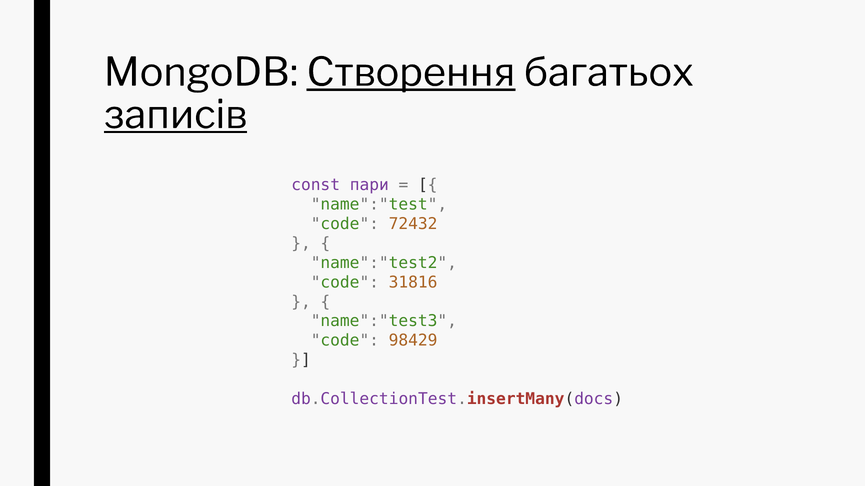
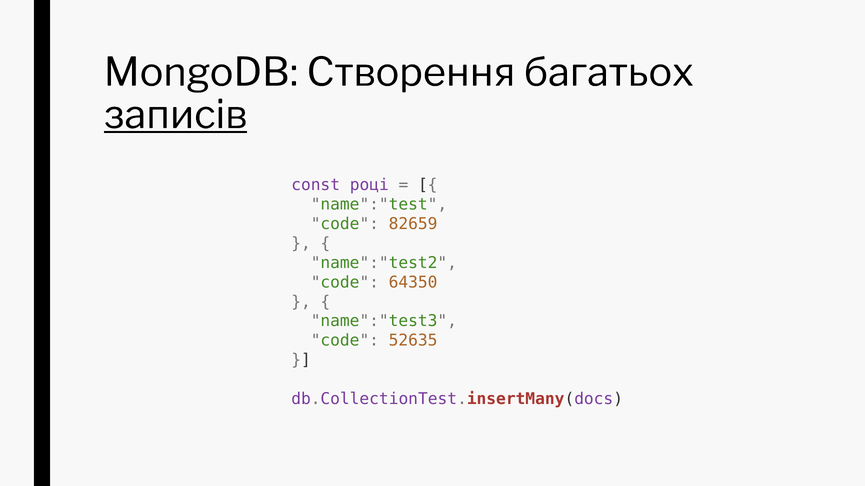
Створення underline: present -> none
пари: пари -> році
72432: 72432 -> 82659
31816: 31816 -> 64350
98429: 98429 -> 52635
